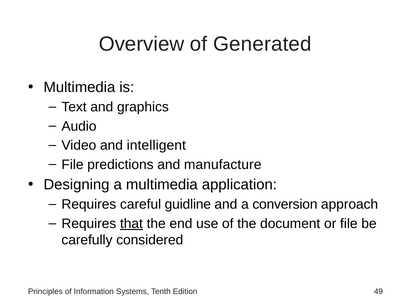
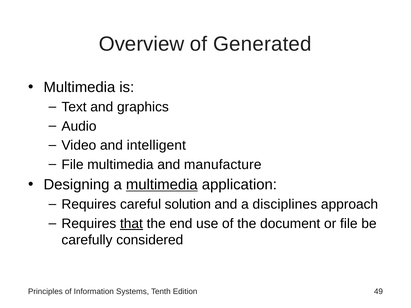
File predictions: predictions -> multimedia
multimedia at (162, 185) underline: none -> present
guidline: guidline -> solution
conversion: conversion -> disciplines
